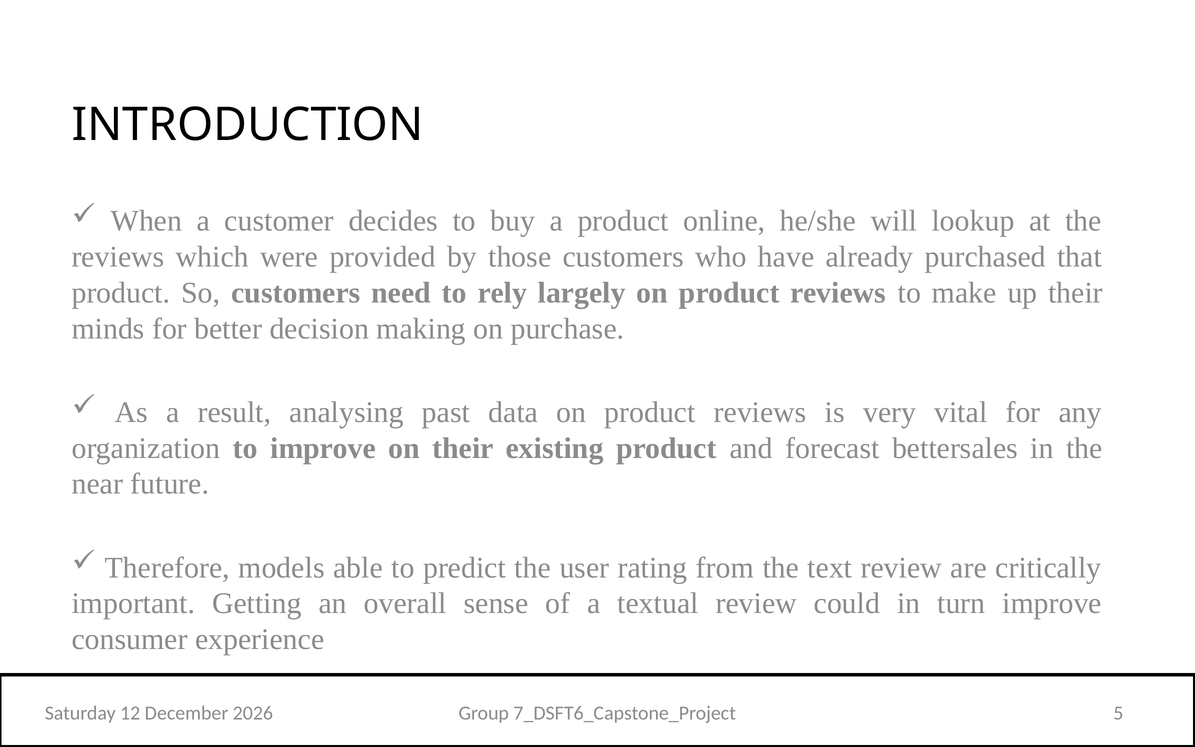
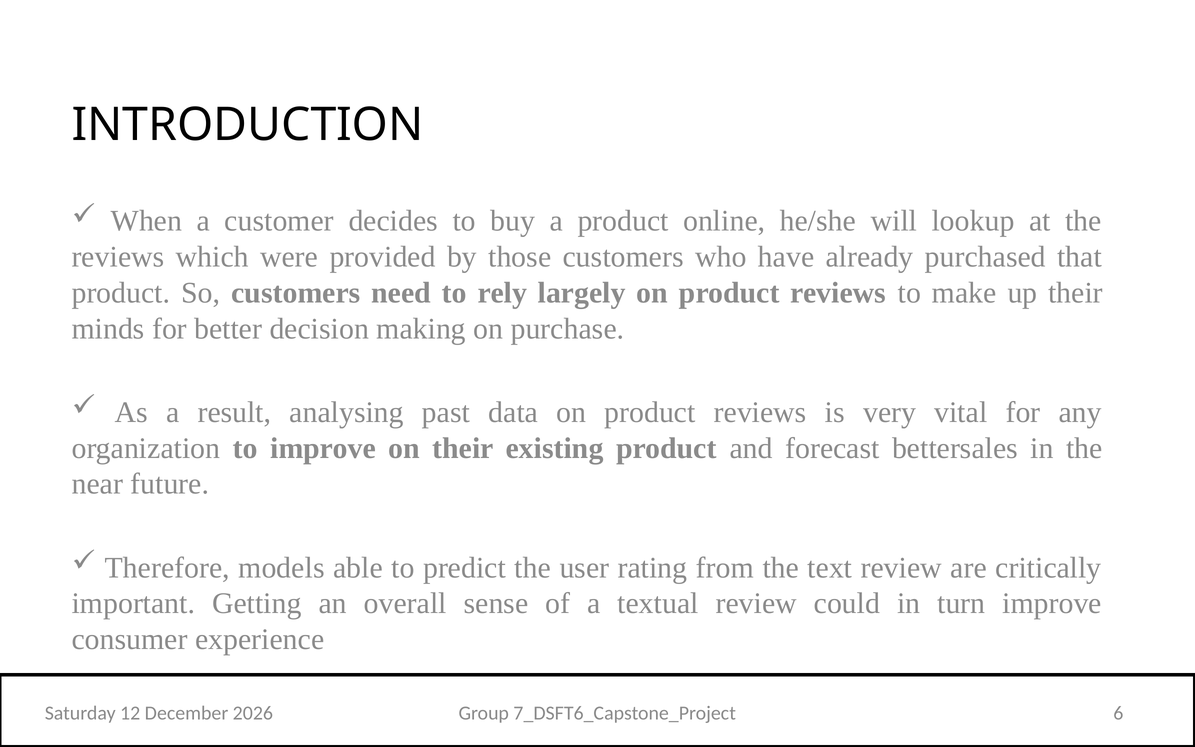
5: 5 -> 6
